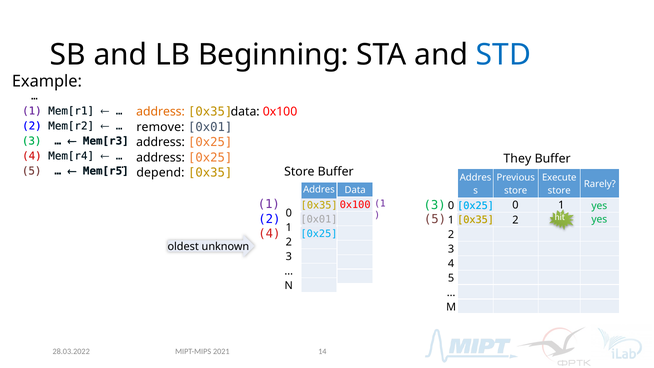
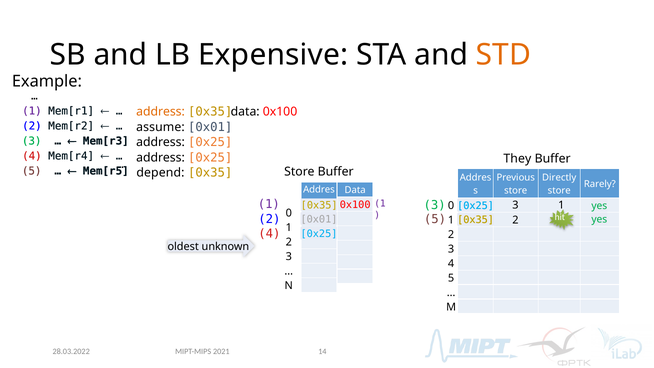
Beginning: Beginning -> Expensive
STD colour: blue -> orange
remove: remove -> assume
Execute: Execute -> Directly
0 at (515, 205): 0 -> 3
